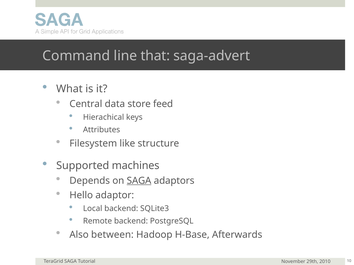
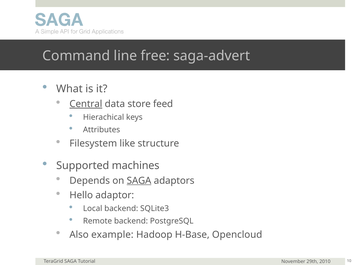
that: that -> free
Central underline: none -> present
between: between -> example
Afterwards: Afterwards -> Opencloud
